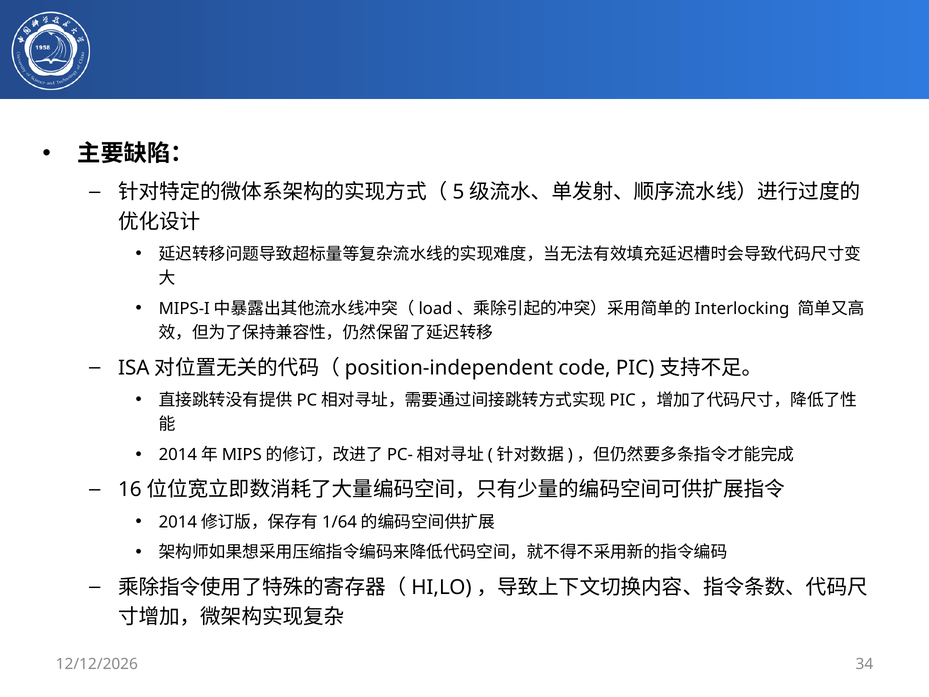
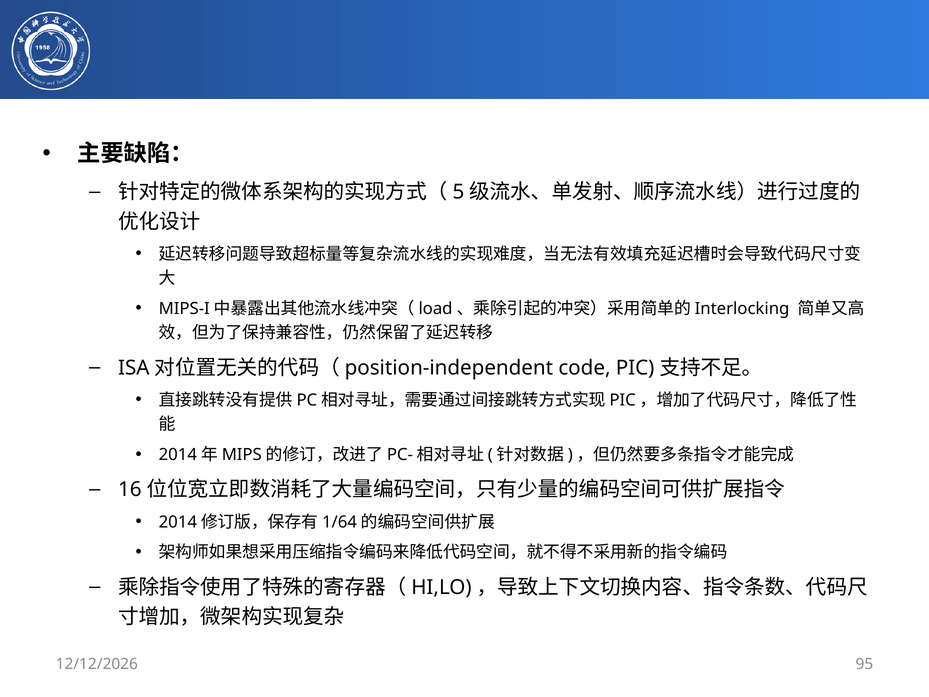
34: 34 -> 95
